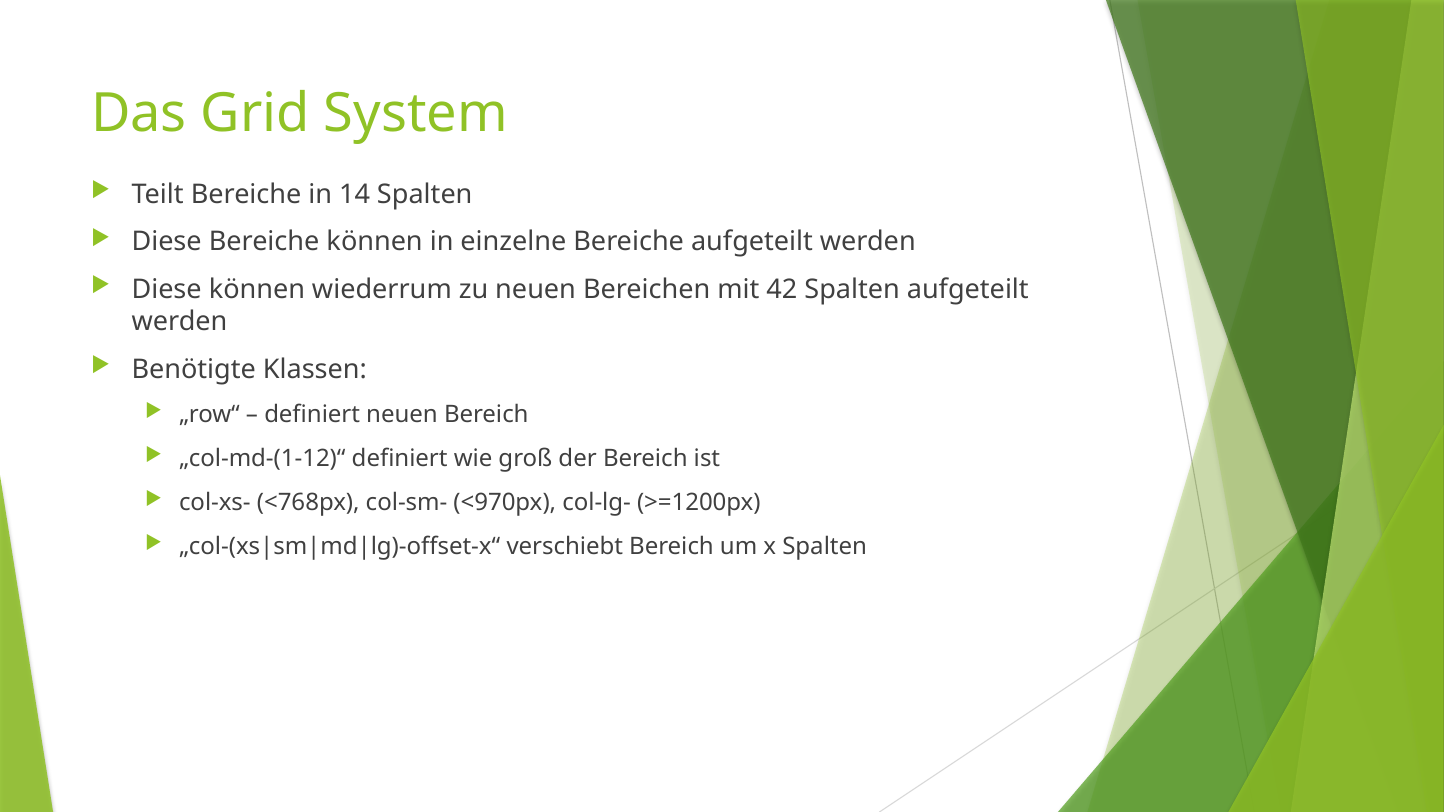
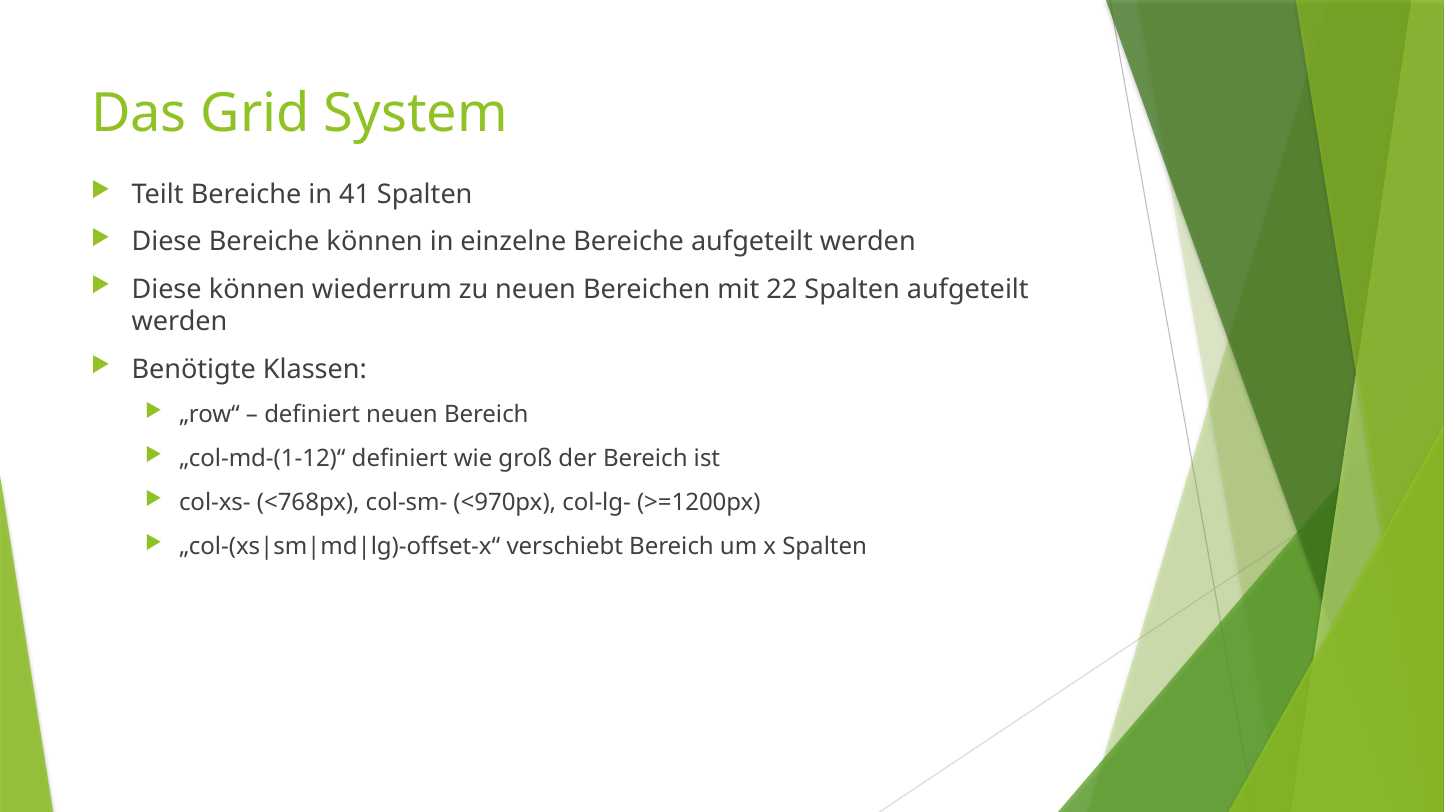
14: 14 -> 41
42: 42 -> 22
